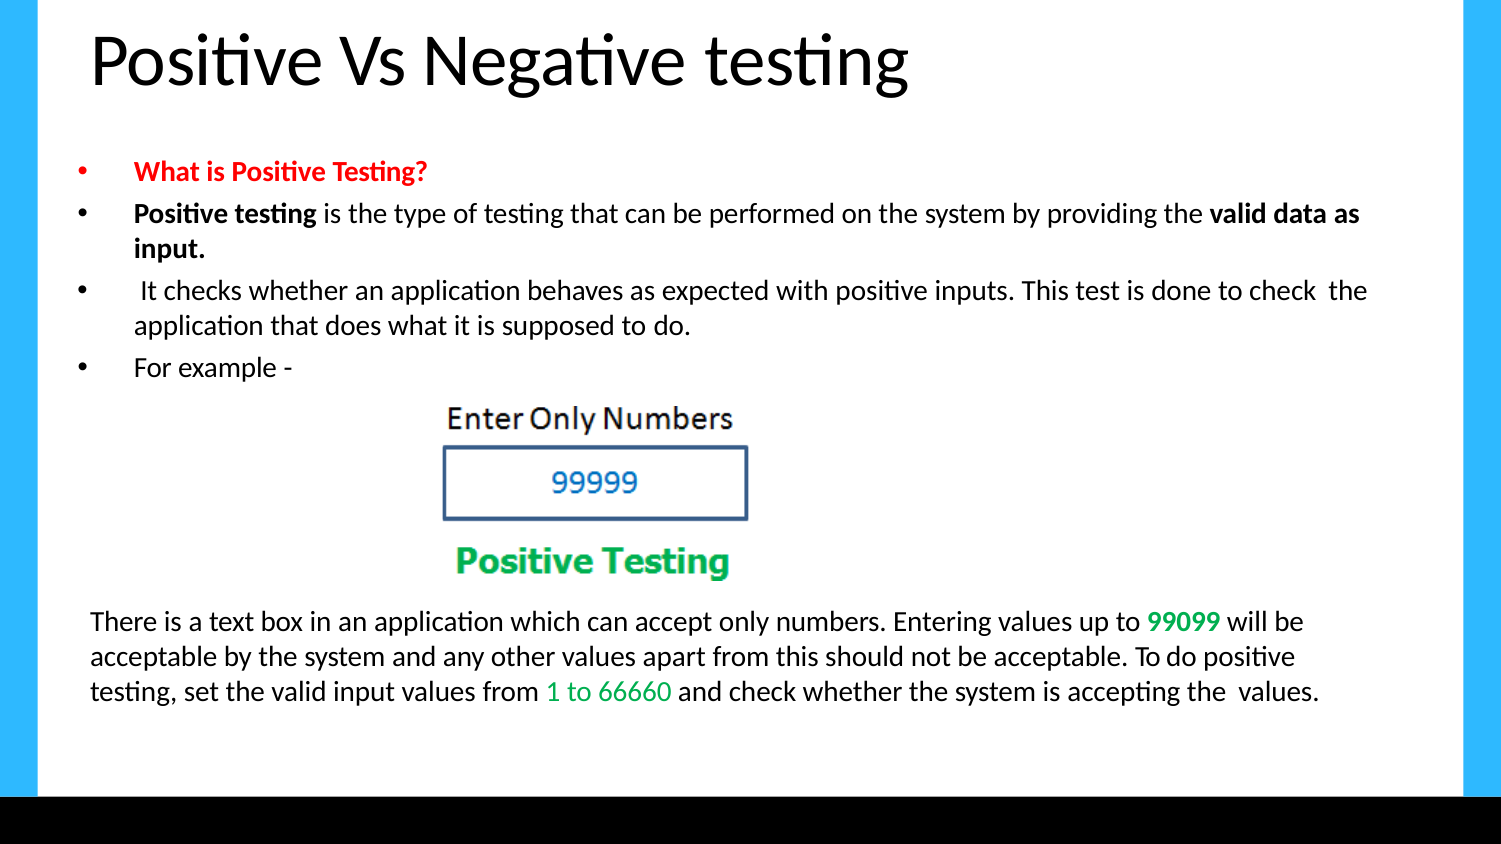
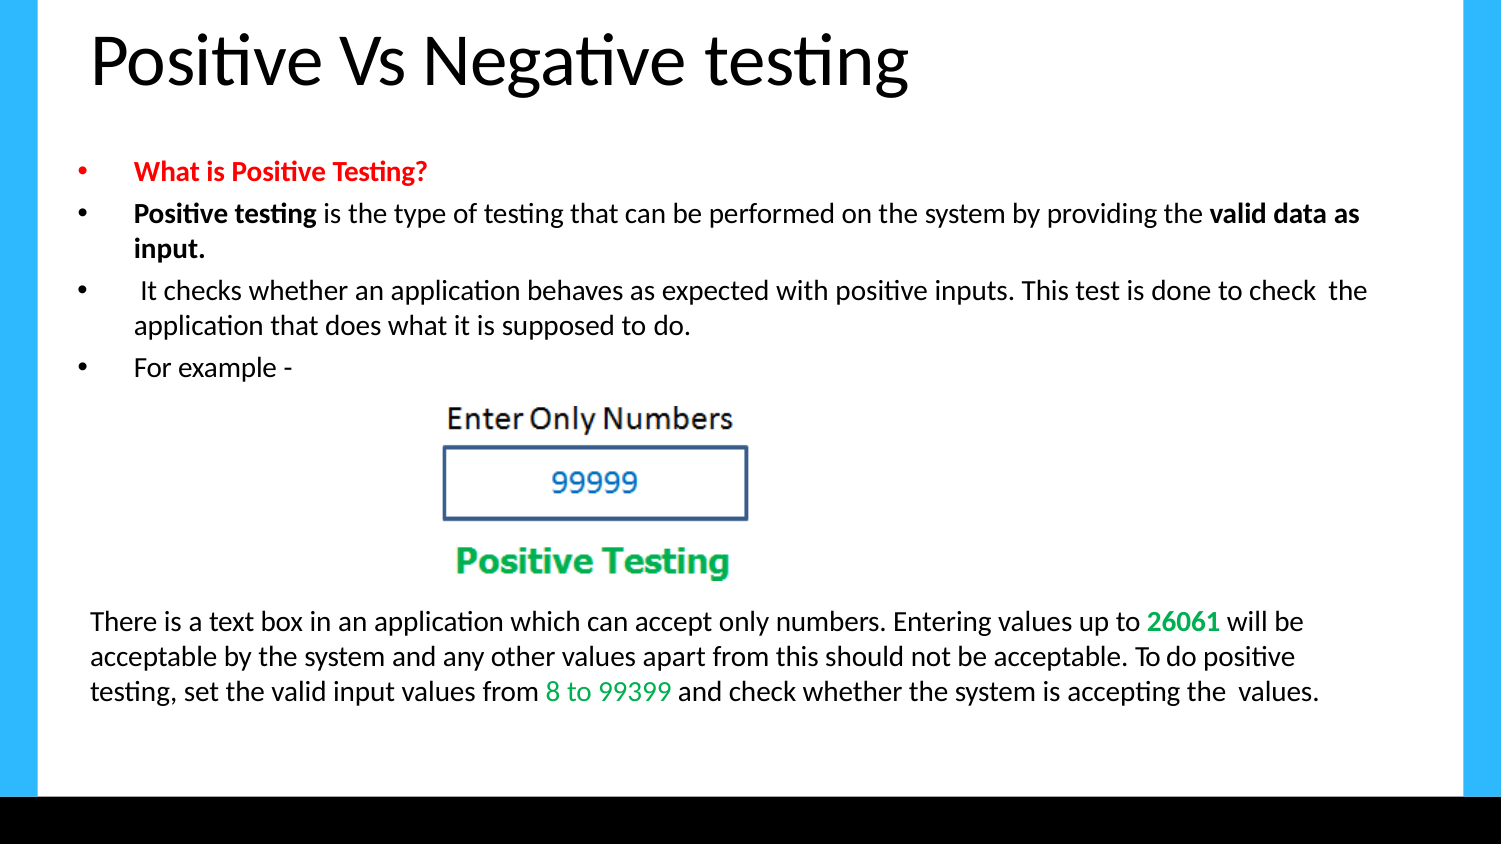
99099: 99099 -> 26061
1: 1 -> 8
66660: 66660 -> 99399
